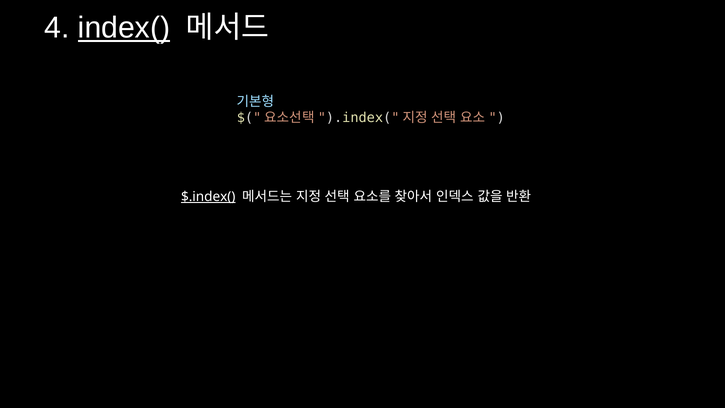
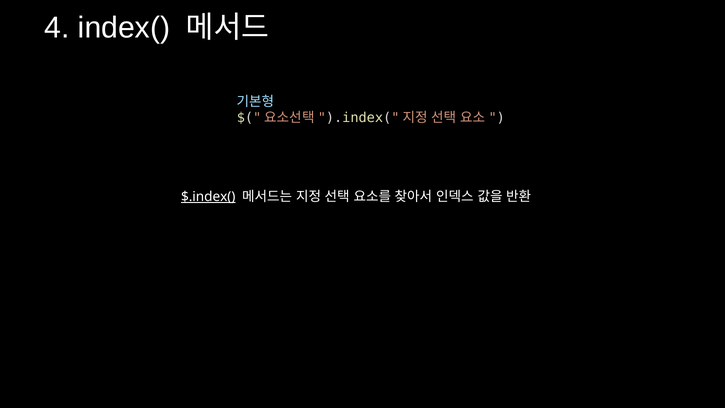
index( underline: present -> none
